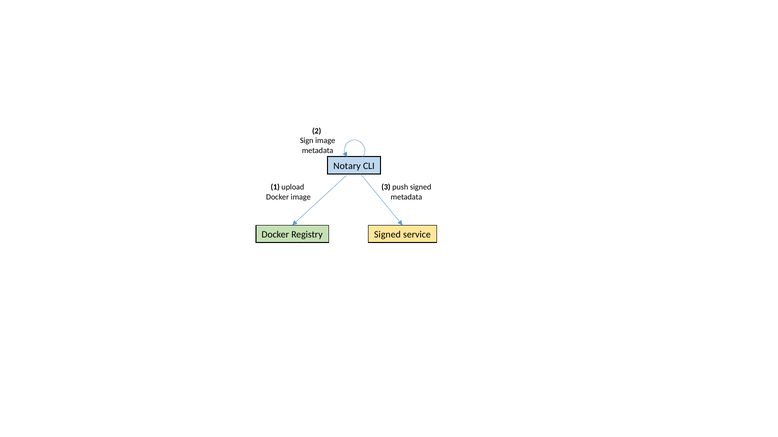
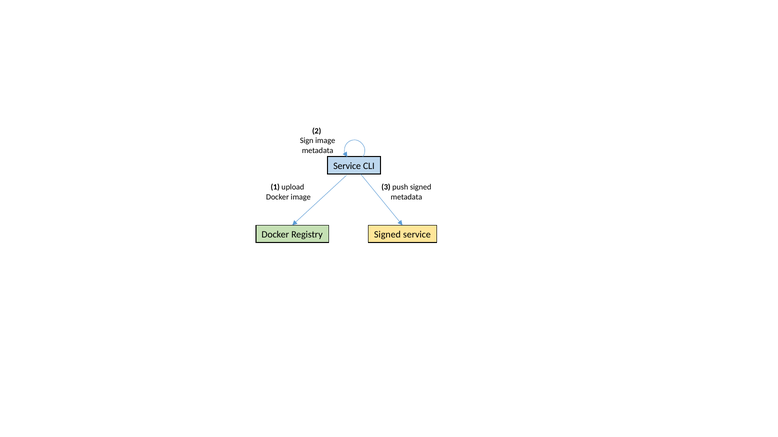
Notary at (347, 166): Notary -> Service
